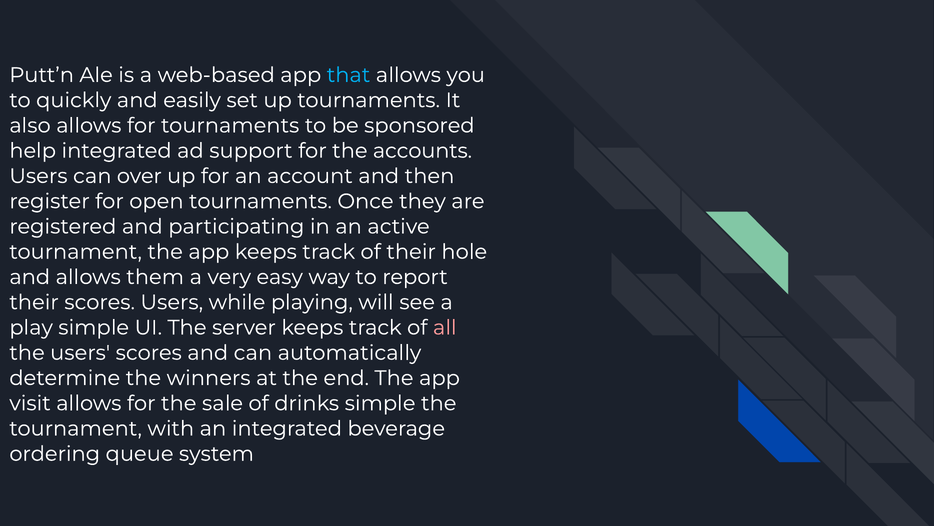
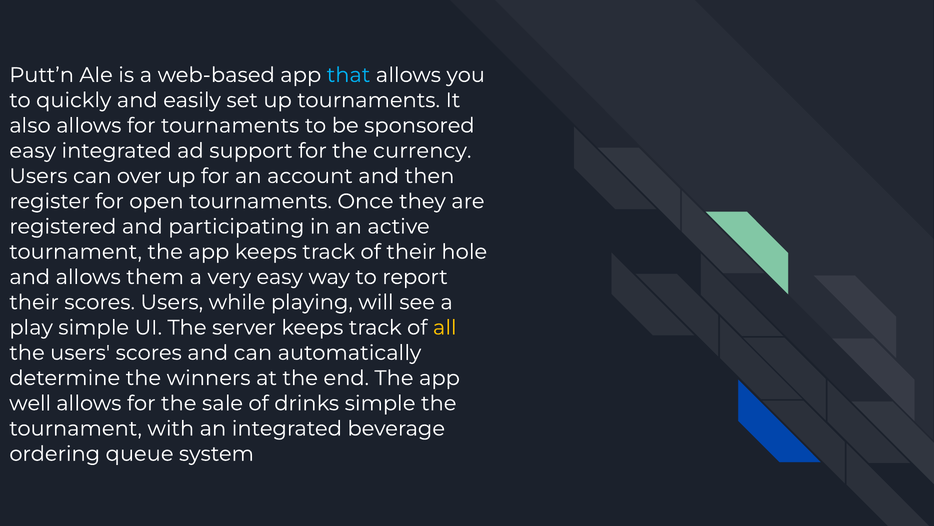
help at (33, 151): help -> easy
accounts: accounts -> currency
all colour: pink -> yellow
visit: visit -> well
